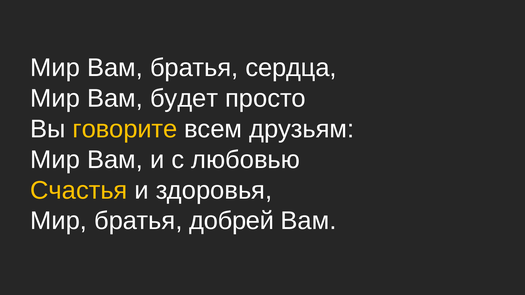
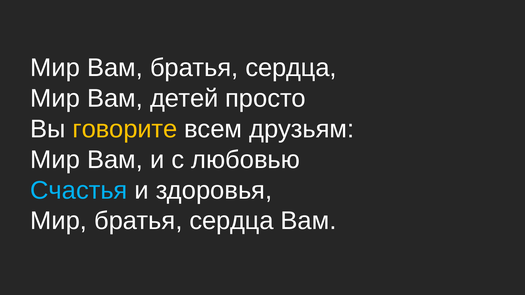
будет: будет -> детей
Счастья colour: yellow -> light blue
Мир братья добрей: добрей -> сердца
